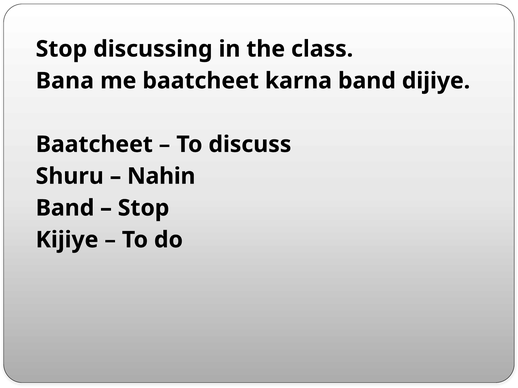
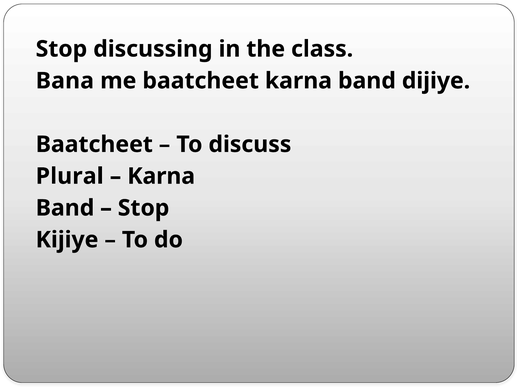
Shuru: Shuru -> Plural
Nahin at (161, 176): Nahin -> Karna
